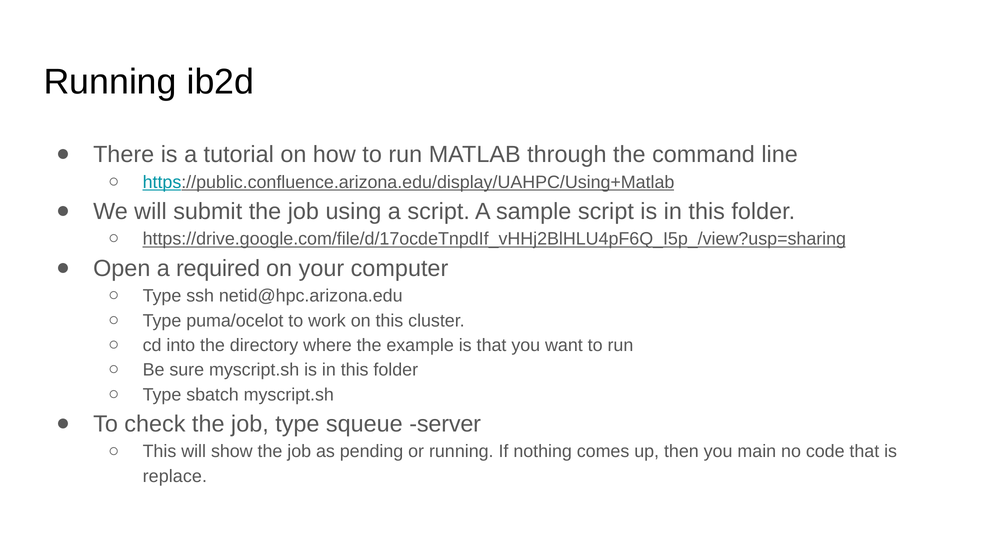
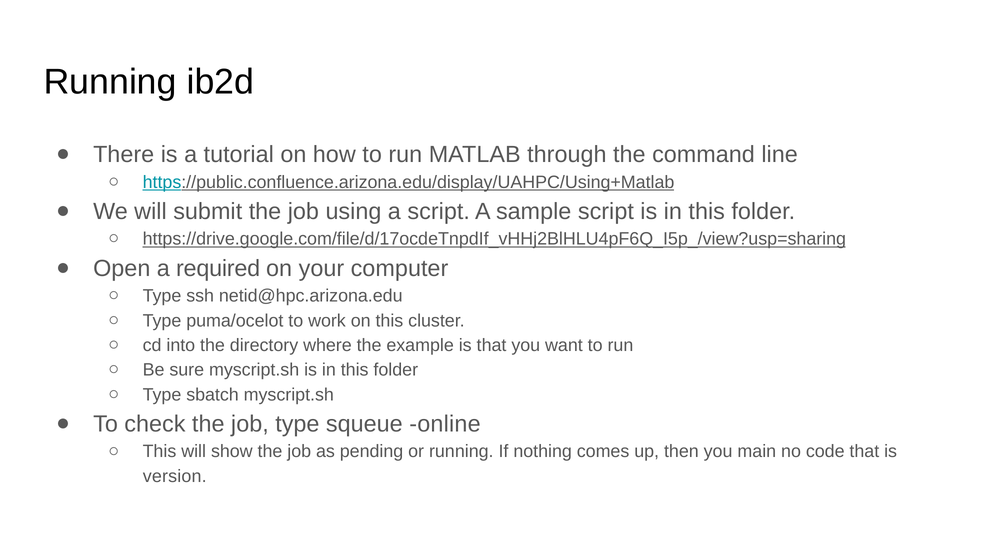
server: server -> online
replace: replace -> version
